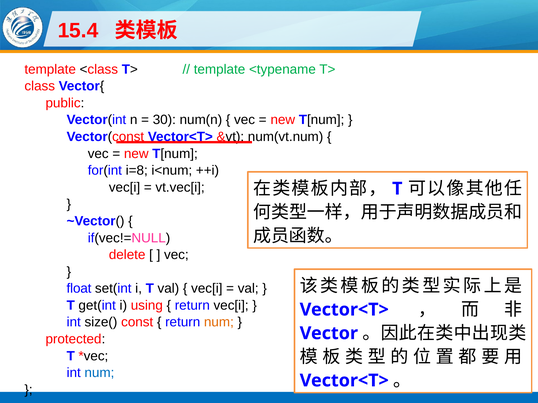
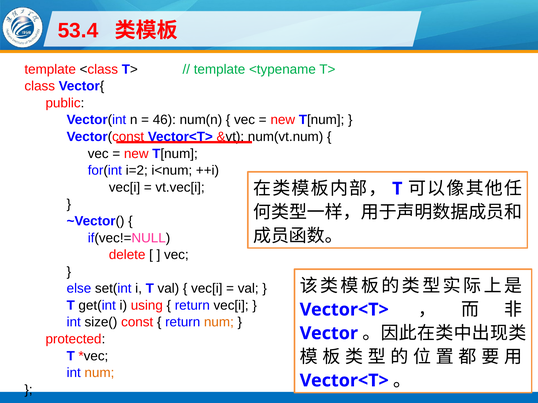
15.4: 15.4 -> 53.4
30: 30 -> 46
i=8: i=8 -> i=2
float: float -> else
num at (99, 373) colour: blue -> orange
